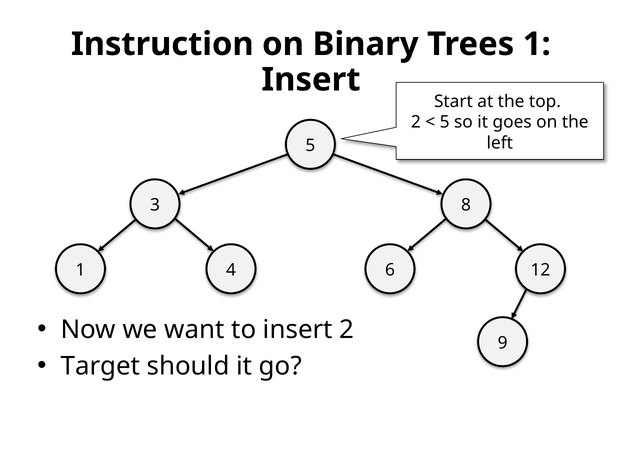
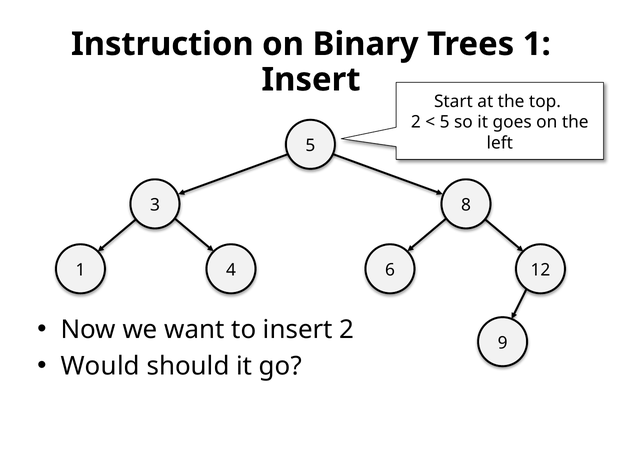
Target: Target -> Would
